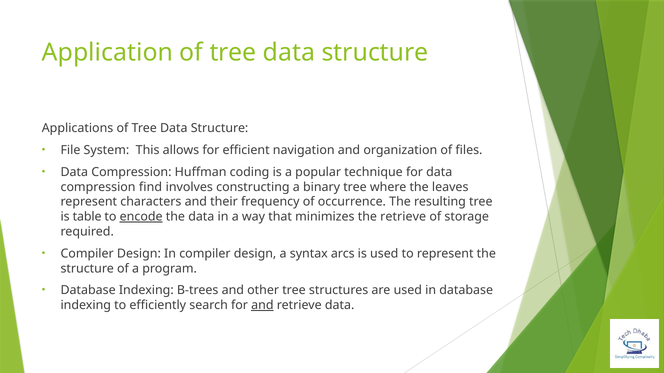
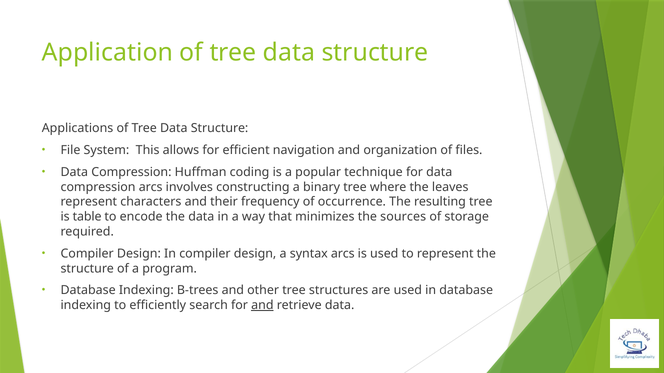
compression find: find -> arcs
encode underline: present -> none
the retrieve: retrieve -> sources
